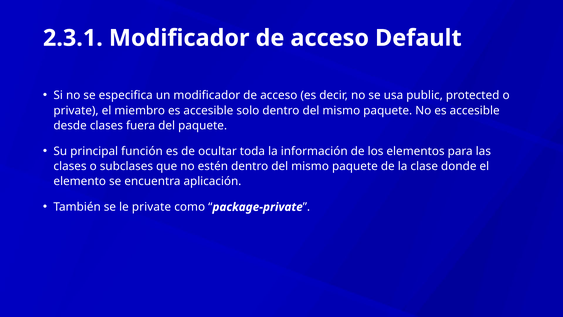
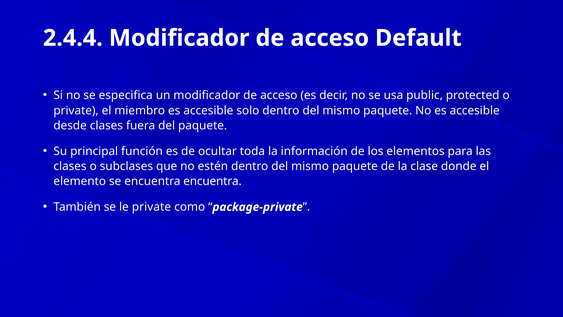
2.3.1: 2.3.1 -> 2.4.4
encuentra aplicación: aplicación -> encuentra
